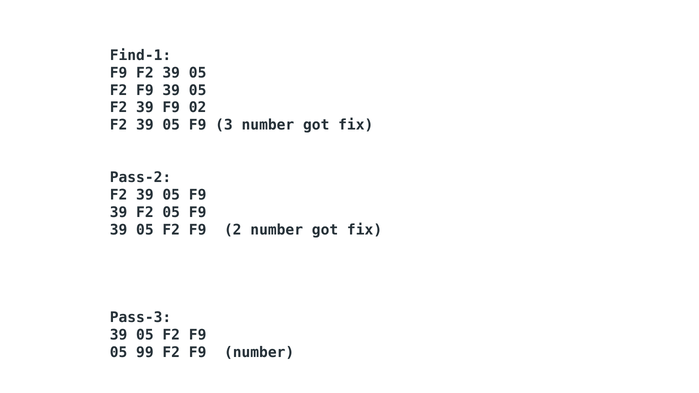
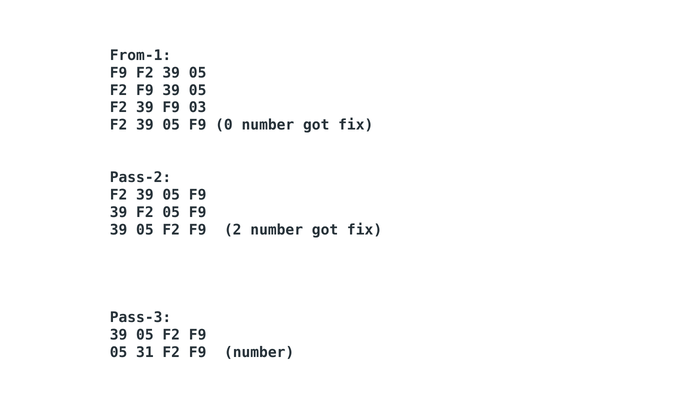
Find-1: Find-1 -> From-1
02: 02 -> 03
3: 3 -> 0
99: 99 -> 31
